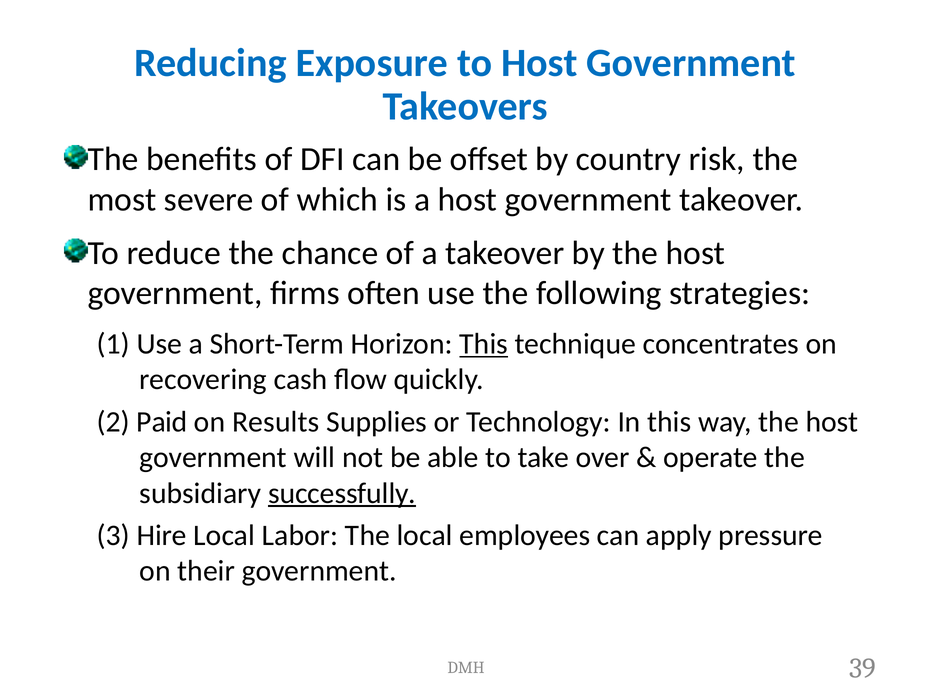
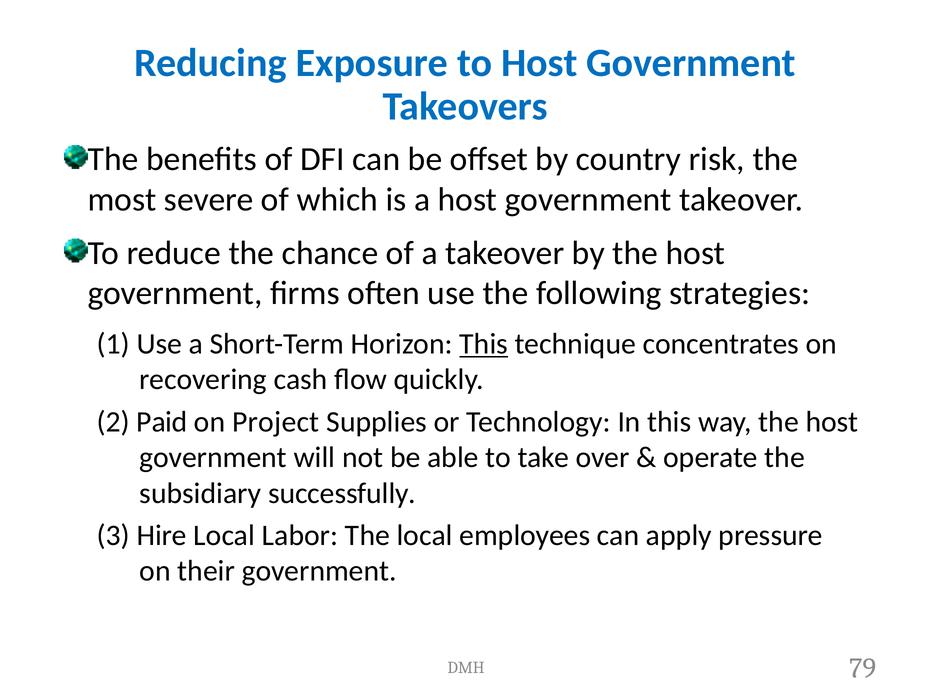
Results: Results -> Project
successfully underline: present -> none
39: 39 -> 79
